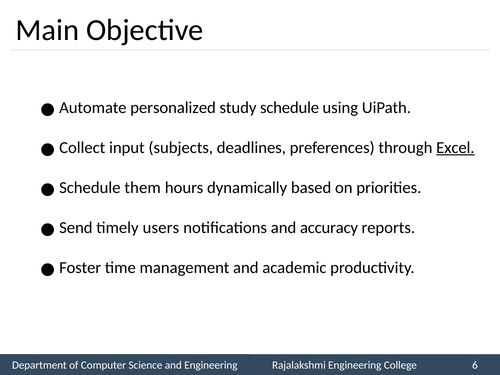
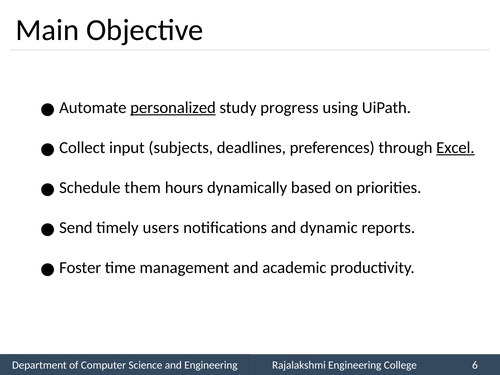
personalized underline: none -> present
study schedule: schedule -> progress
accuracy: accuracy -> dynamic
